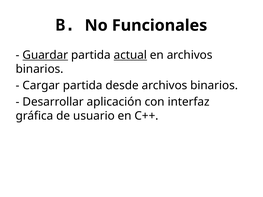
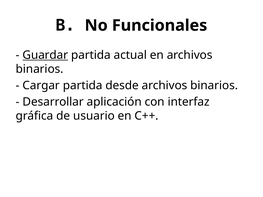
actual underline: present -> none
